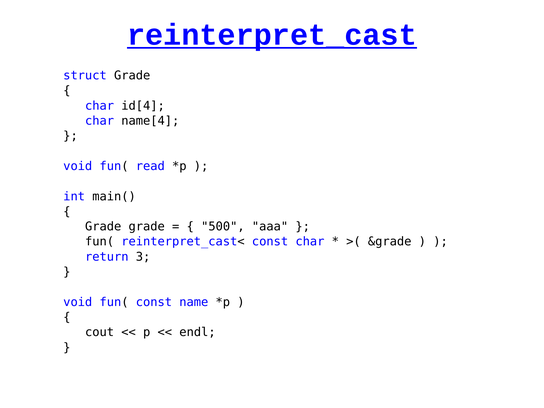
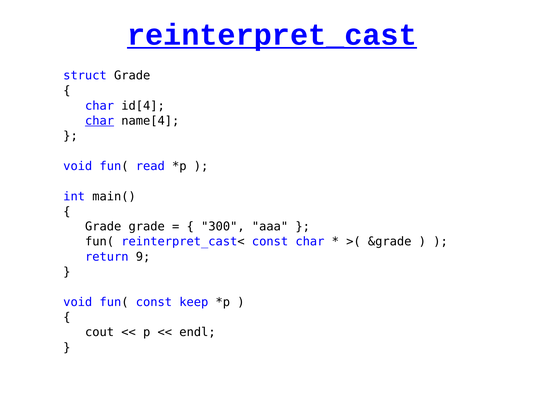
char at (100, 121) underline: none -> present
500: 500 -> 300
3: 3 -> 9
name: name -> keep
